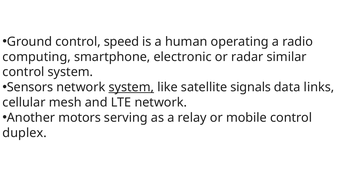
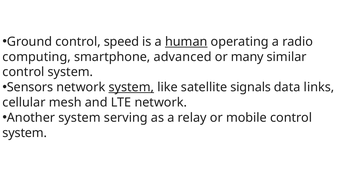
human underline: none -> present
electronic: electronic -> advanced
radar: radar -> many
Another motors: motors -> system
duplex at (25, 133): duplex -> system
